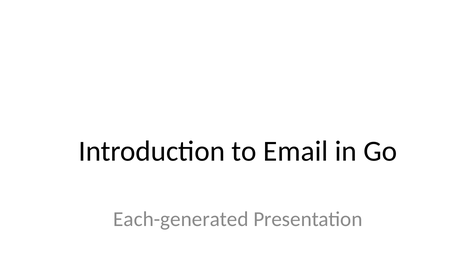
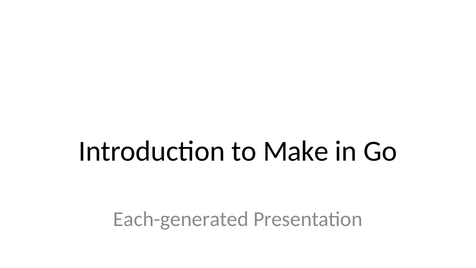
Email: Email -> Make
